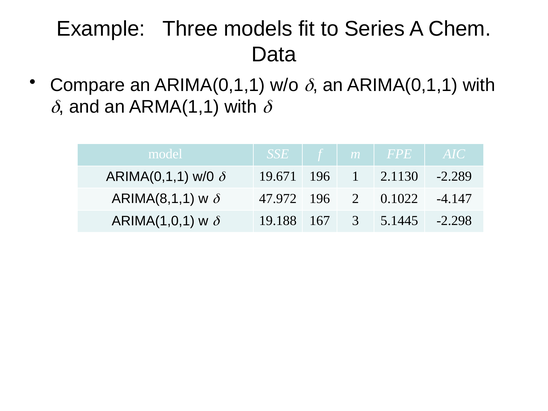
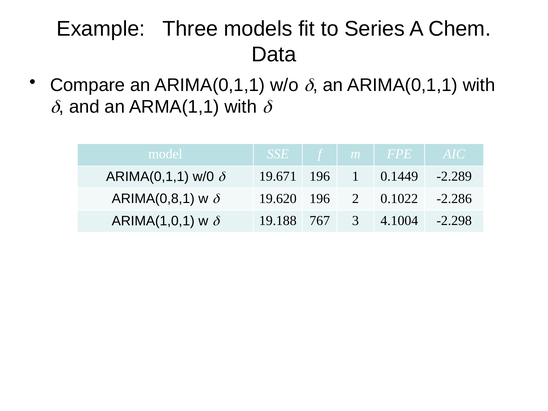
2.1130: 2.1130 -> 0.1449
ARIMA(8,1,1: ARIMA(8,1,1 -> ARIMA(0,8,1
47.972: 47.972 -> 19.620
-4.147: -4.147 -> -2.286
167: 167 -> 767
5.1445: 5.1445 -> 4.1004
